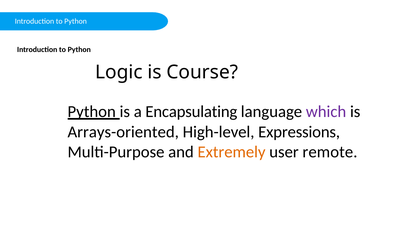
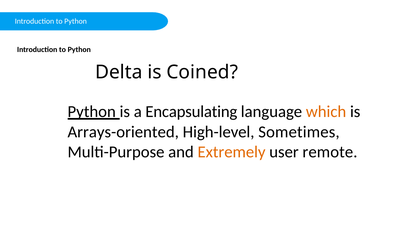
Logic: Logic -> Delta
Course: Course -> Coined
which colour: purple -> orange
Expressions: Expressions -> Sometimes
